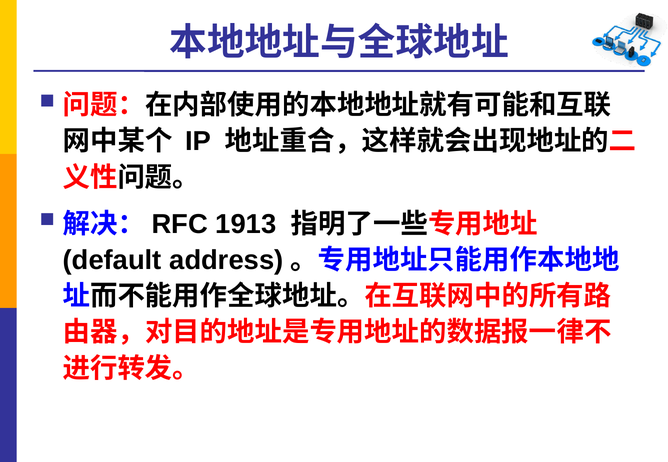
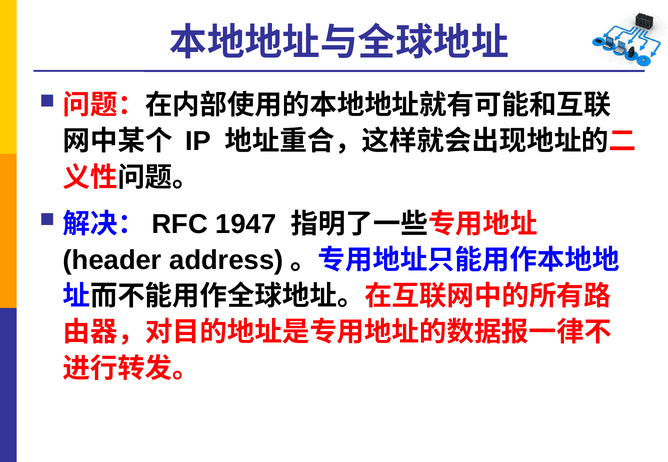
1913: 1913 -> 1947
default: default -> header
